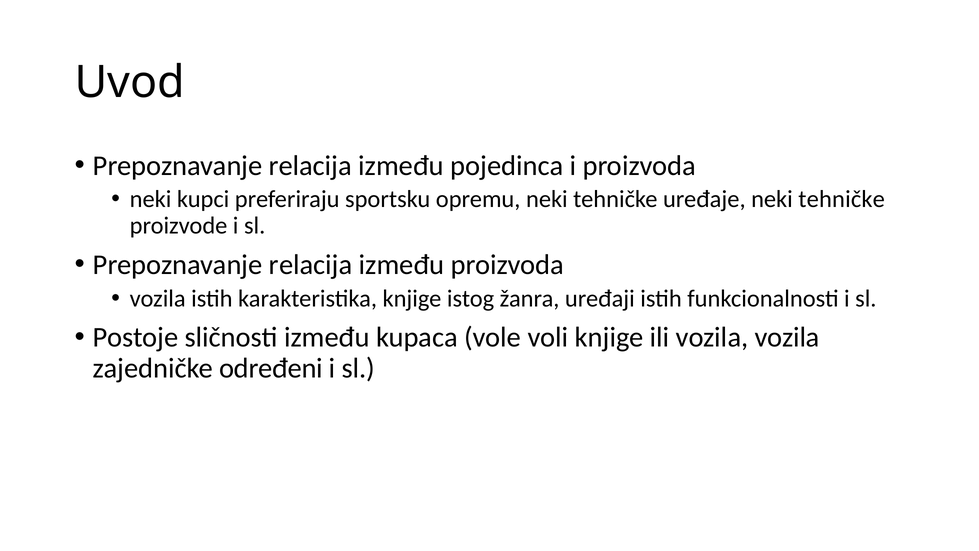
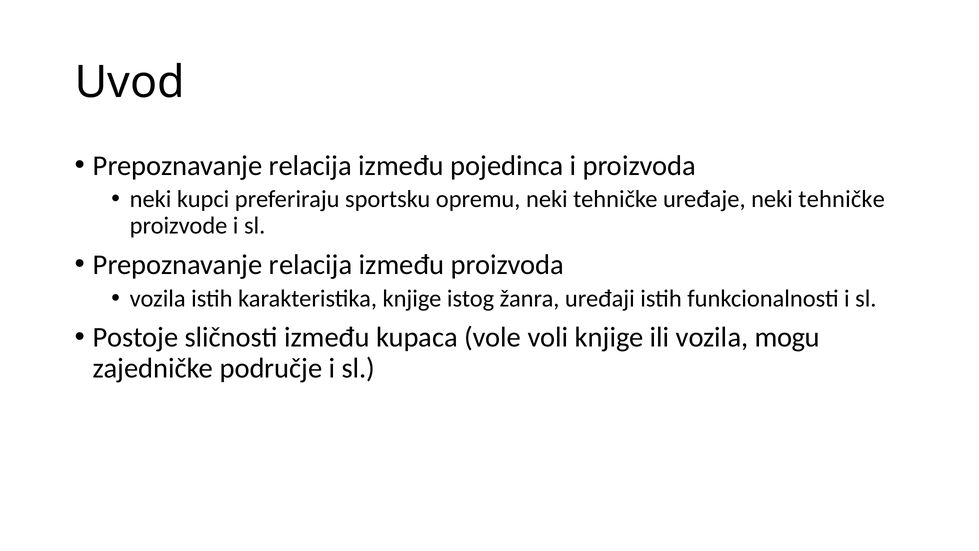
vozila vozila: vozila -> mogu
određeni: određeni -> područje
